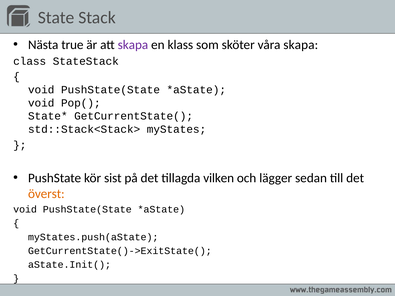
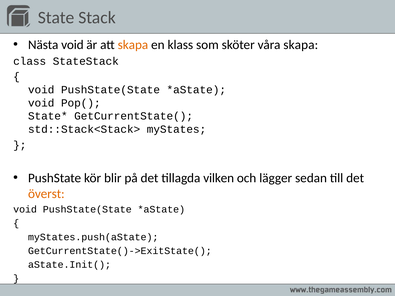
Nästa true: true -> void
skapa at (133, 45) colour: purple -> orange
sist: sist -> blir
